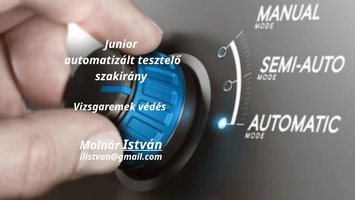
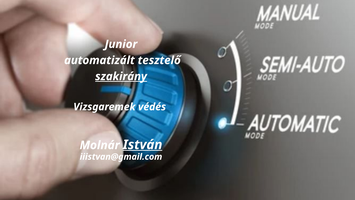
szakirány underline: none -> present
